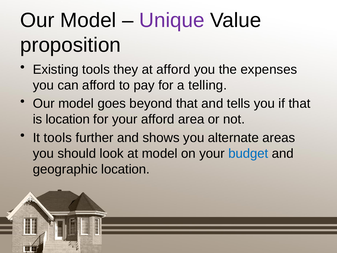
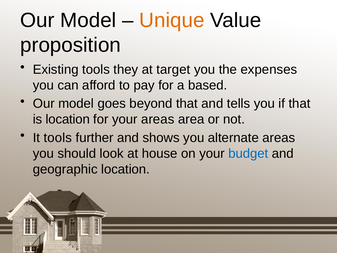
Unique colour: purple -> orange
at afford: afford -> target
telling: telling -> based
your afford: afford -> areas
at model: model -> house
